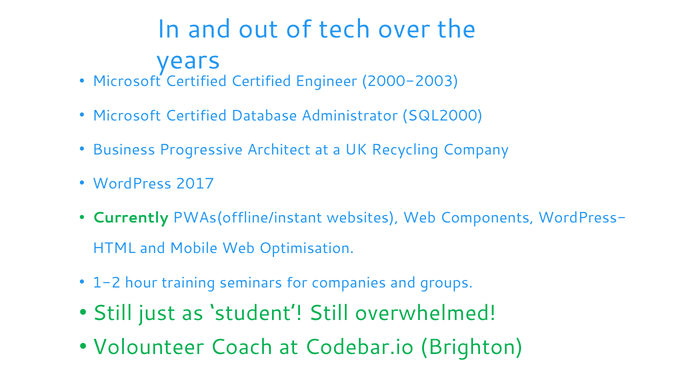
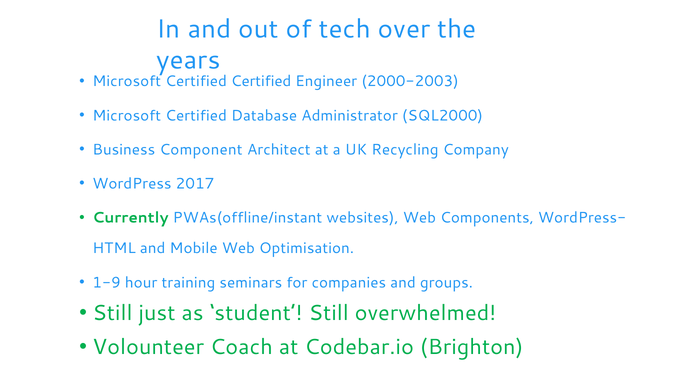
Progressive: Progressive -> Component
1-2: 1-2 -> 1-9
